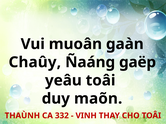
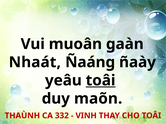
Chaûy: Chaûy -> Nhaát
gaëp: gaëp -> ñaày
toâi at (101, 81) underline: none -> present
